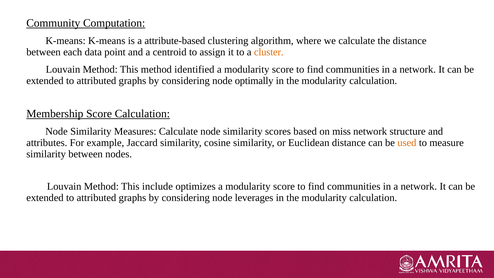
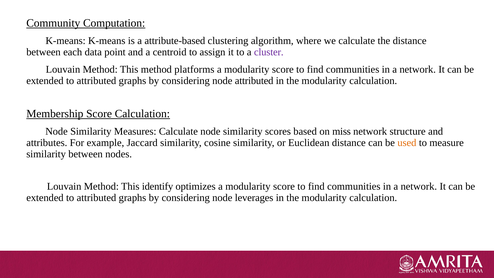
cluster colour: orange -> purple
identified: identified -> platforms
node optimally: optimally -> attributed
include: include -> identify
